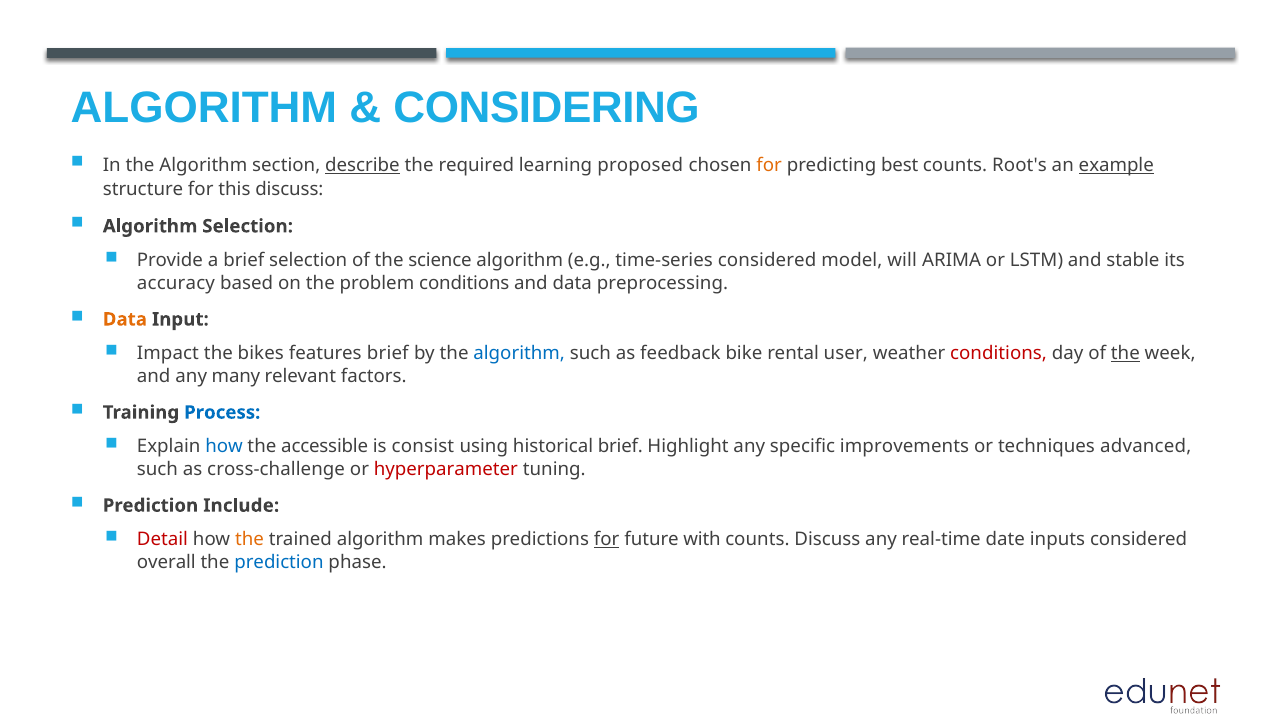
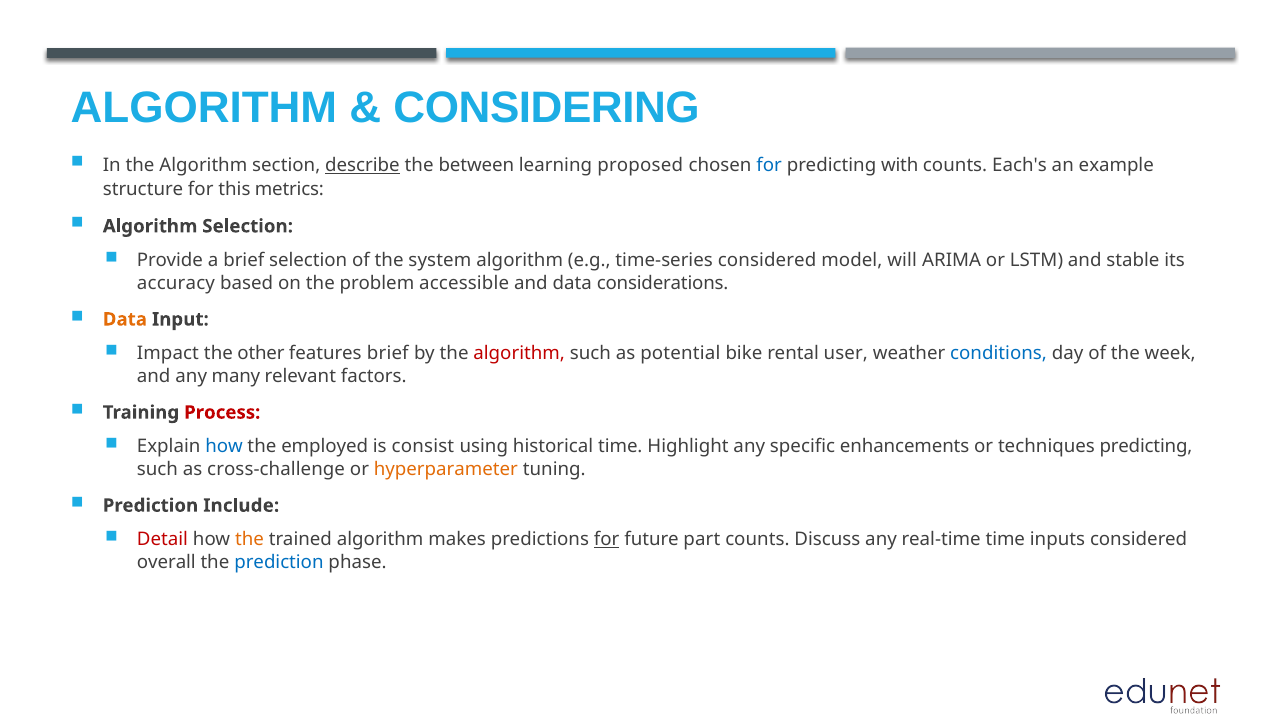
required: required -> between
for at (769, 165) colour: orange -> blue
best: best -> with
Root's: Root's -> Each's
example underline: present -> none
this discuss: discuss -> metrics
science: science -> system
problem conditions: conditions -> accessible
preprocessing: preprocessing -> considerations
bikes: bikes -> other
algorithm at (519, 354) colour: blue -> red
feedback: feedback -> potential
conditions at (999, 354) colour: red -> blue
the at (1125, 354) underline: present -> none
Process colour: blue -> red
accessible: accessible -> employed
historical brief: brief -> time
improvements: improvements -> enhancements
techniques advanced: advanced -> predicting
hyperparameter colour: red -> orange
with: with -> part
real-time date: date -> time
